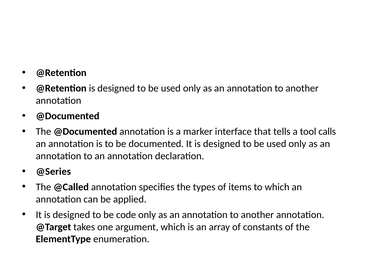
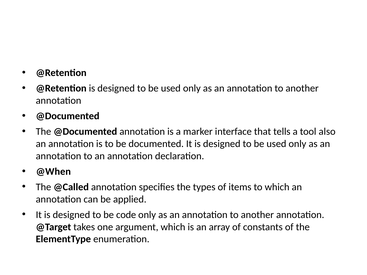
calls: calls -> also
@Series: @Series -> @When
